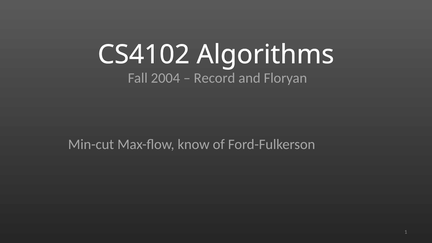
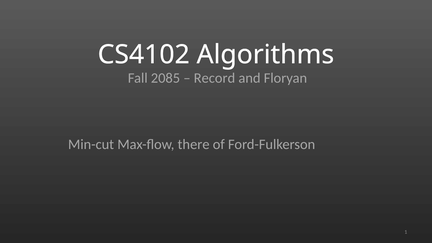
2004: 2004 -> 2085
know: know -> there
